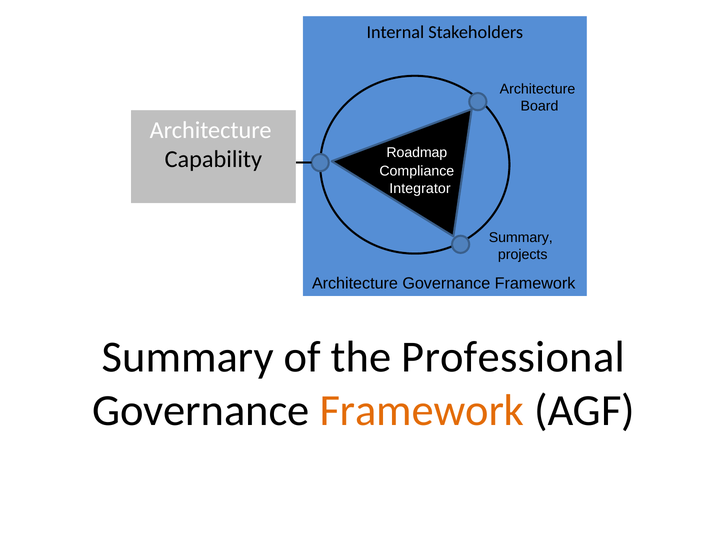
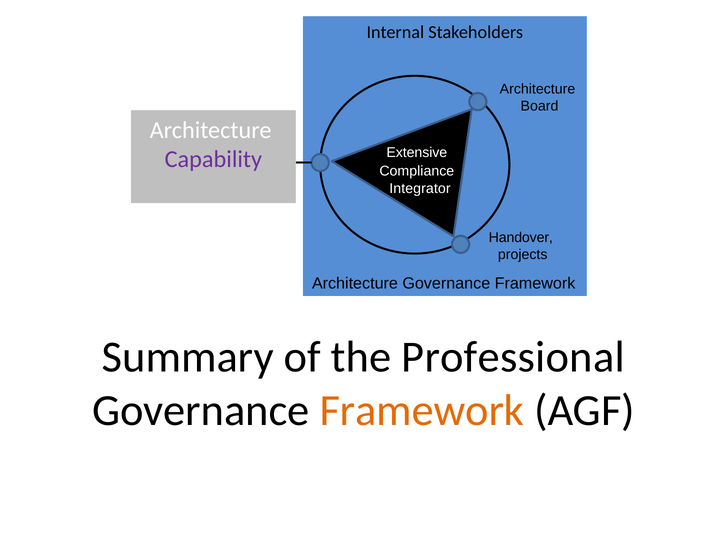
Roadmap: Roadmap -> Extensive
Capability colour: black -> purple
Summary at (521, 238): Summary -> Handover
